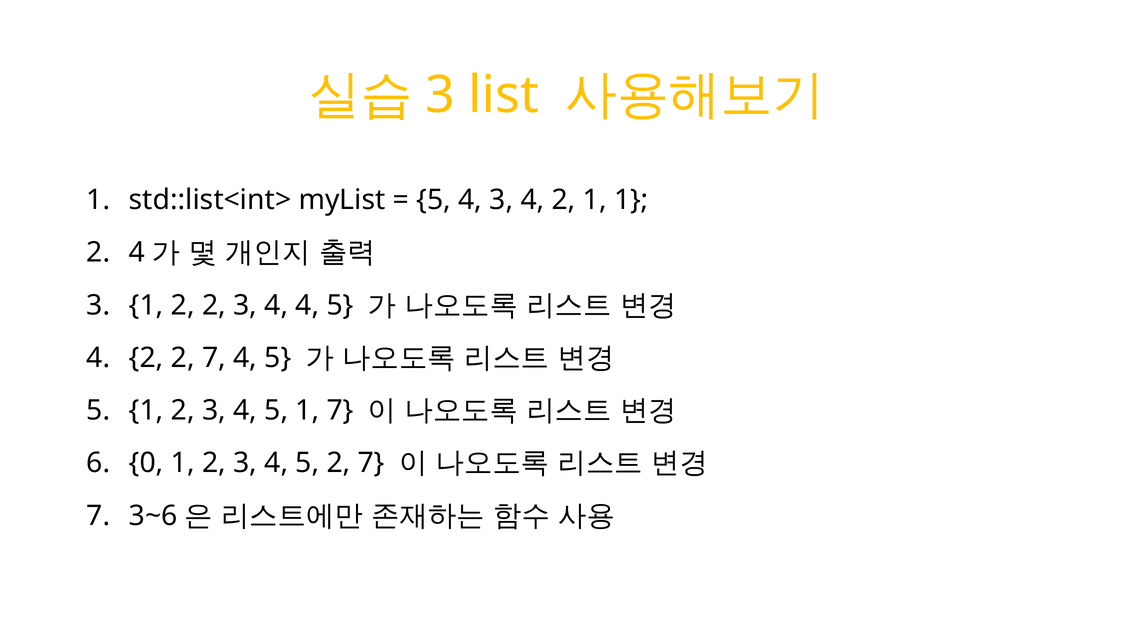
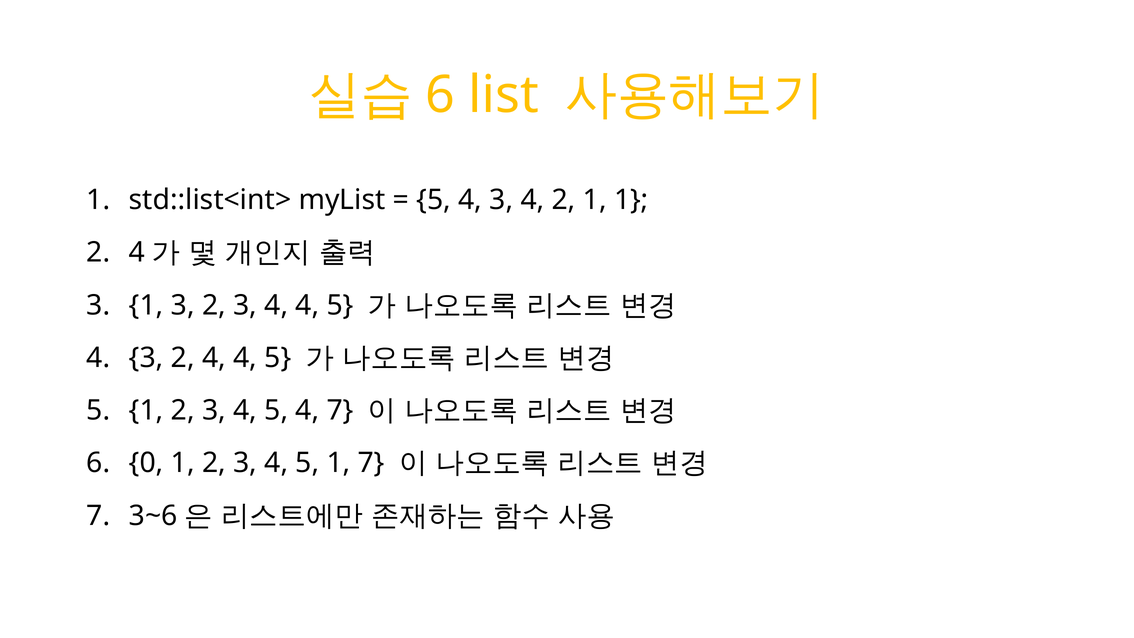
3 at (440, 95): 3 -> 6
3 1 2: 2 -> 3
2 at (146, 358): 2 -> 3
7 at (214, 358): 7 -> 4
4 5 1: 1 -> 4
4 5 2: 2 -> 1
